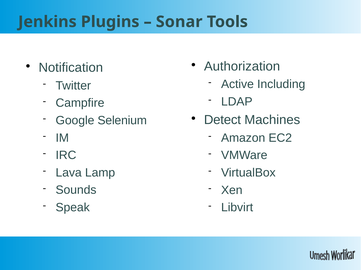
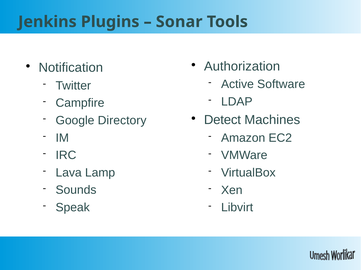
Including: Including -> Software
Selenium: Selenium -> Directory
